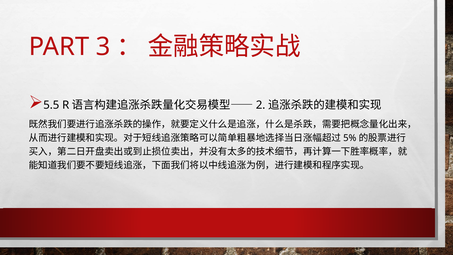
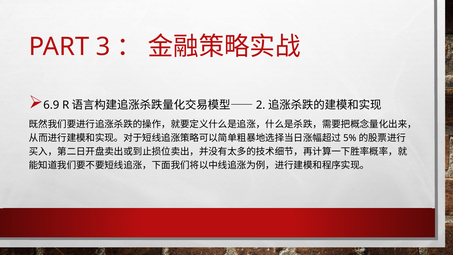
5.5: 5.5 -> 6.9
